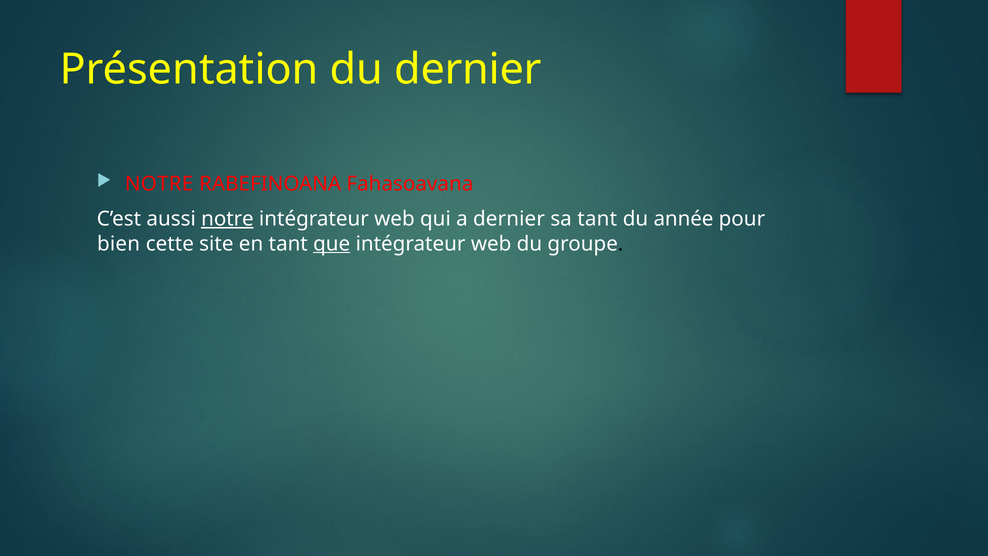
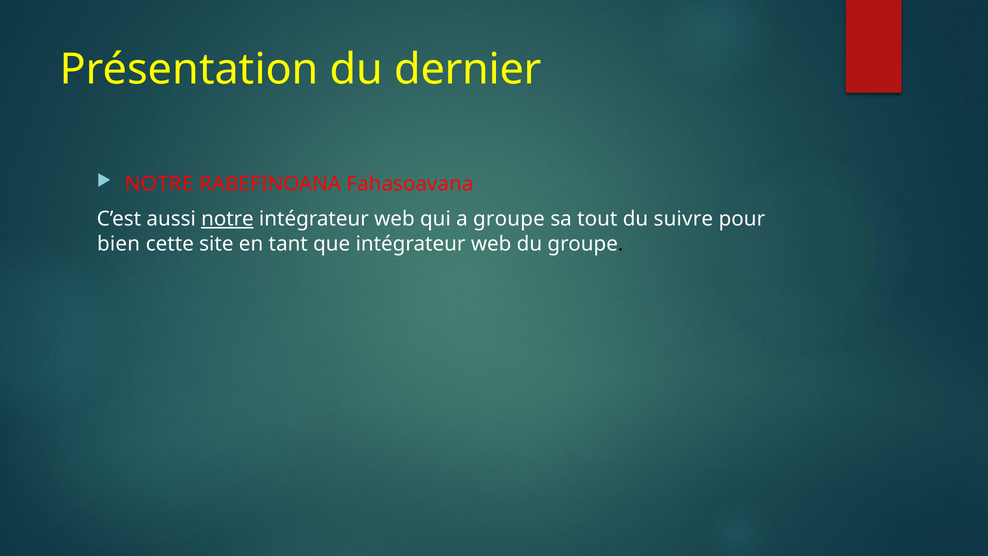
a dernier: dernier -> groupe
sa tant: tant -> tout
année: année -> suivre
que underline: present -> none
